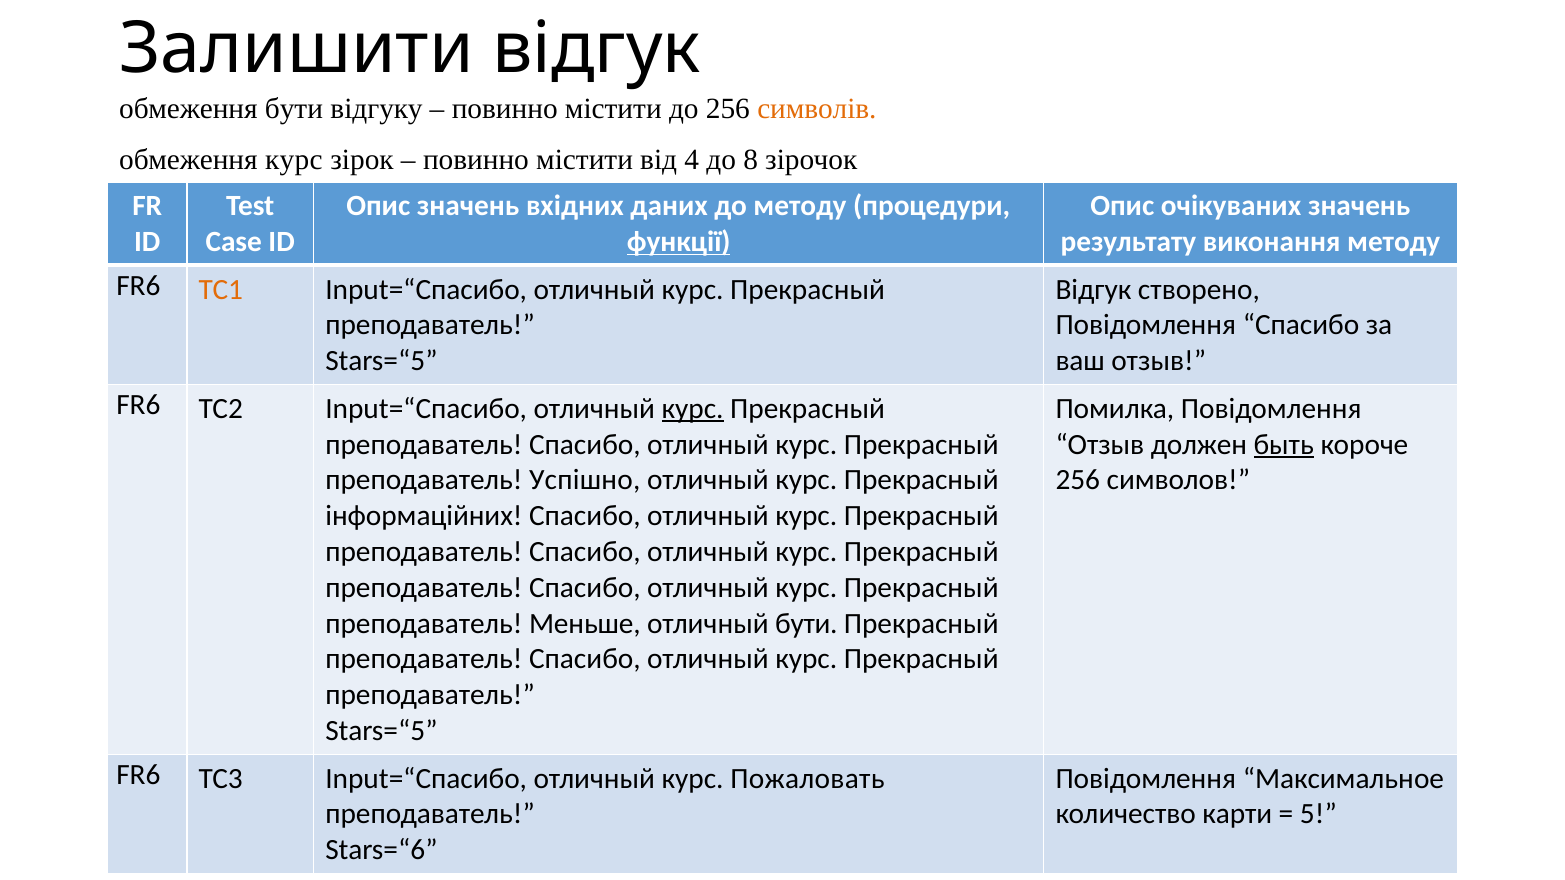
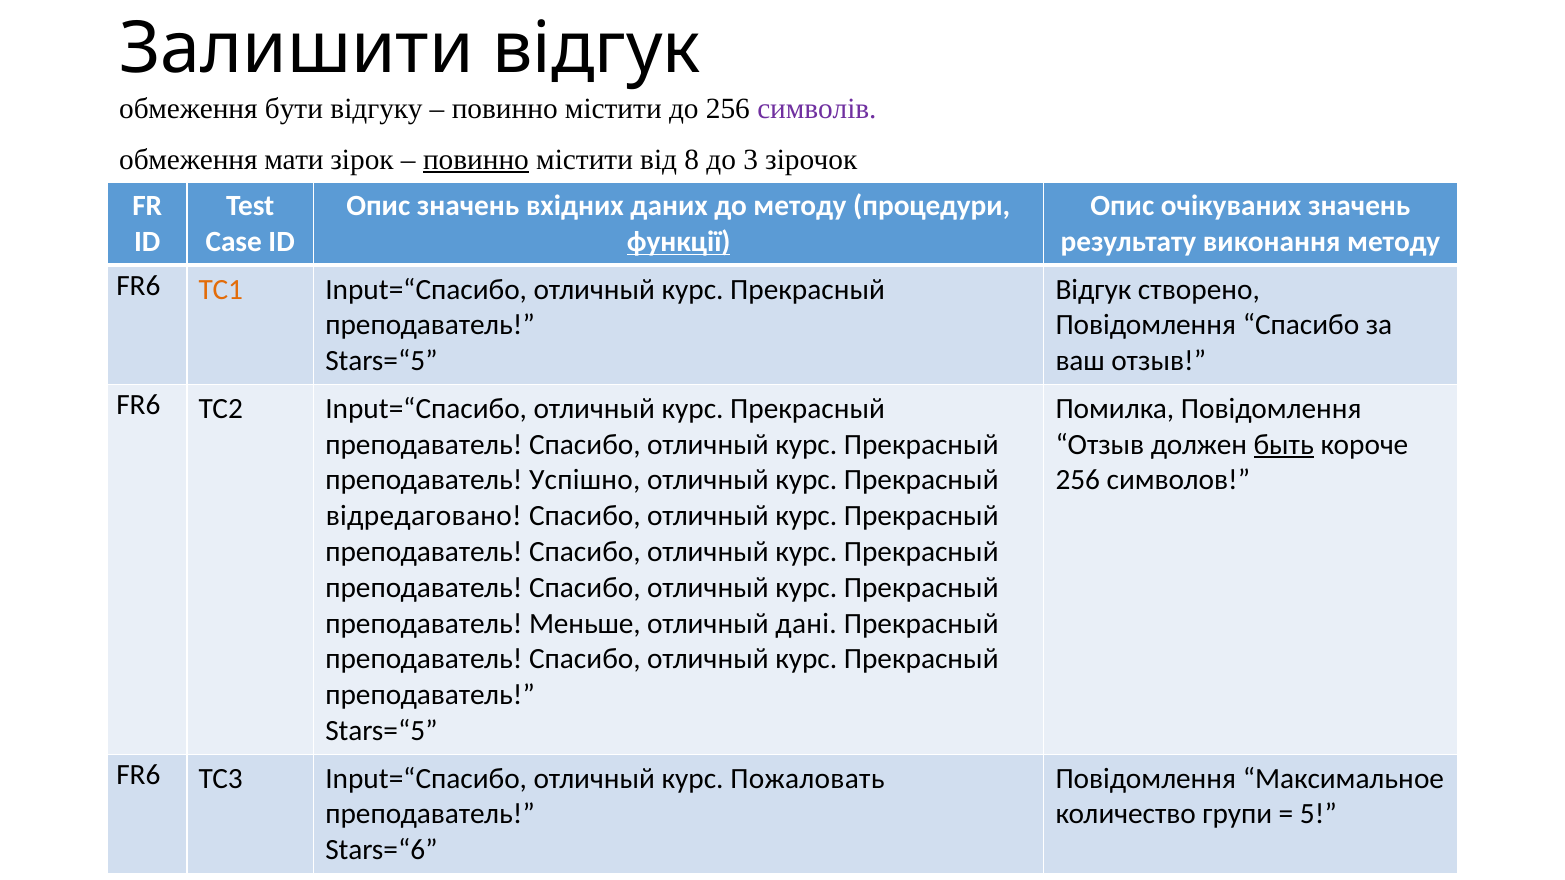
символів colour: orange -> purple
обмеження курс: курс -> мати
повинно at (476, 159) underline: none -> present
4: 4 -> 8
8: 8 -> 3
курс at (693, 409) underline: present -> none
інформаційних: інформаційних -> відредаговано
отличный бути: бути -> дані
карти: карти -> групи
